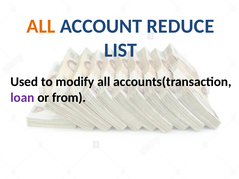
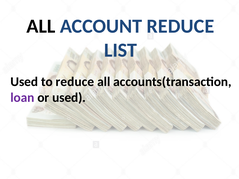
ALL at (41, 26) colour: orange -> black
to modify: modify -> reduce
or from: from -> used
